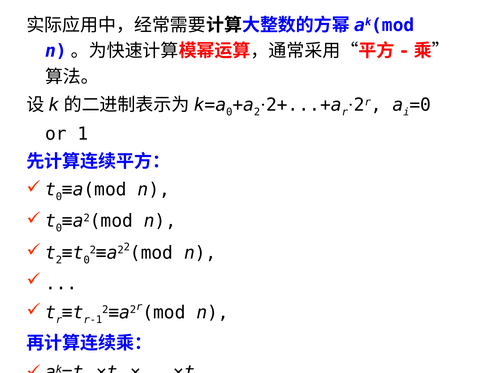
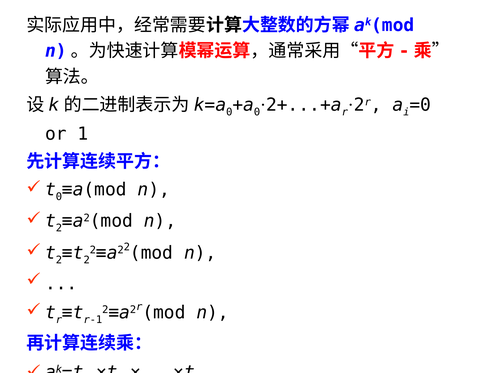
2 at (257, 112): 2 -> 0
0 at (59, 228): 0 -> 2
0 at (87, 260): 0 -> 2
